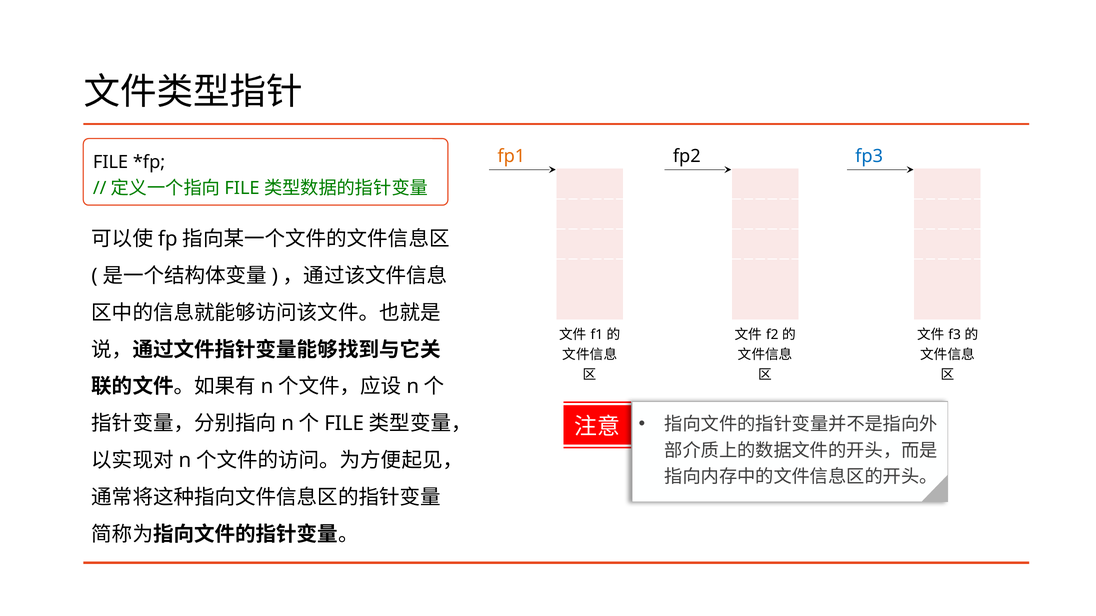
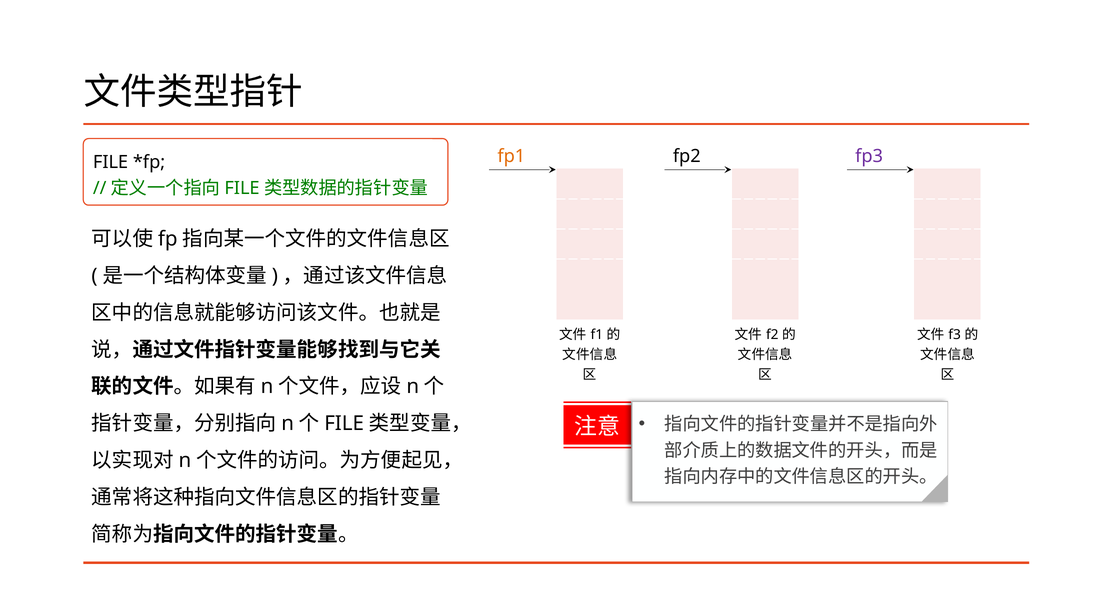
fp3 colour: blue -> purple
